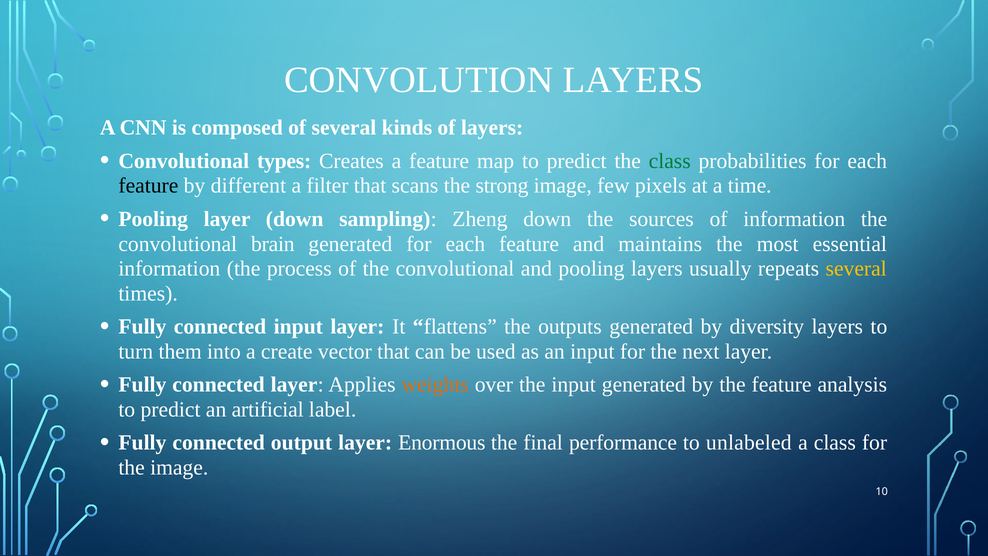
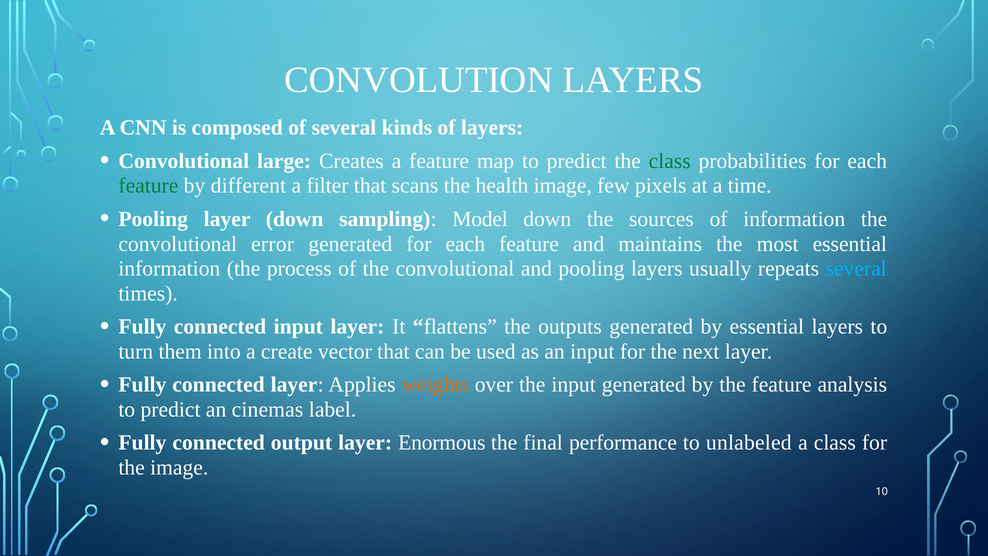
types: types -> large
feature at (148, 186) colour: black -> green
strong: strong -> health
Zheng: Zheng -> Model
brain: brain -> error
several at (856, 269) colour: yellow -> light blue
by diversity: diversity -> essential
artificial: artificial -> cinemas
